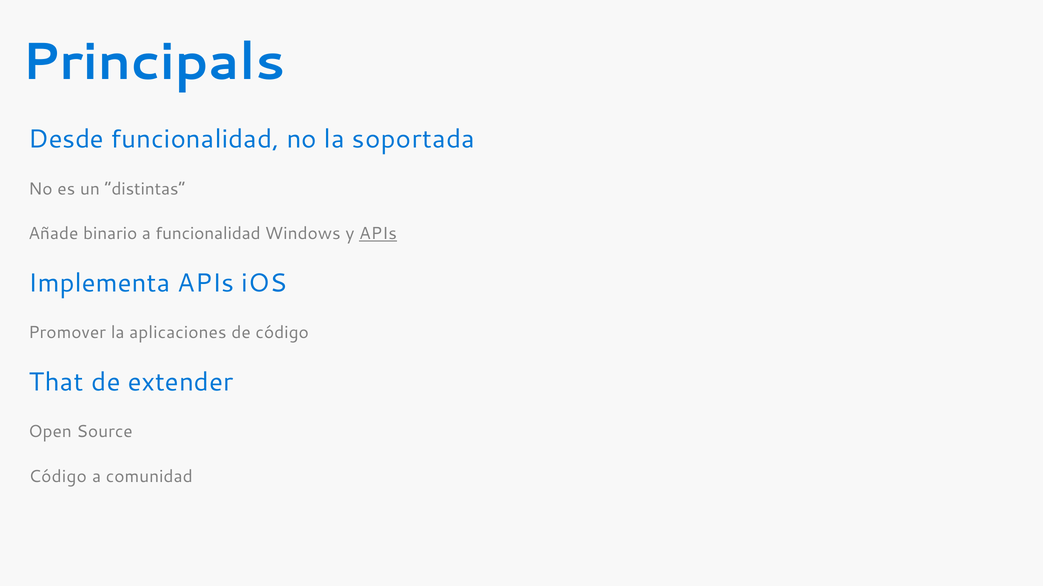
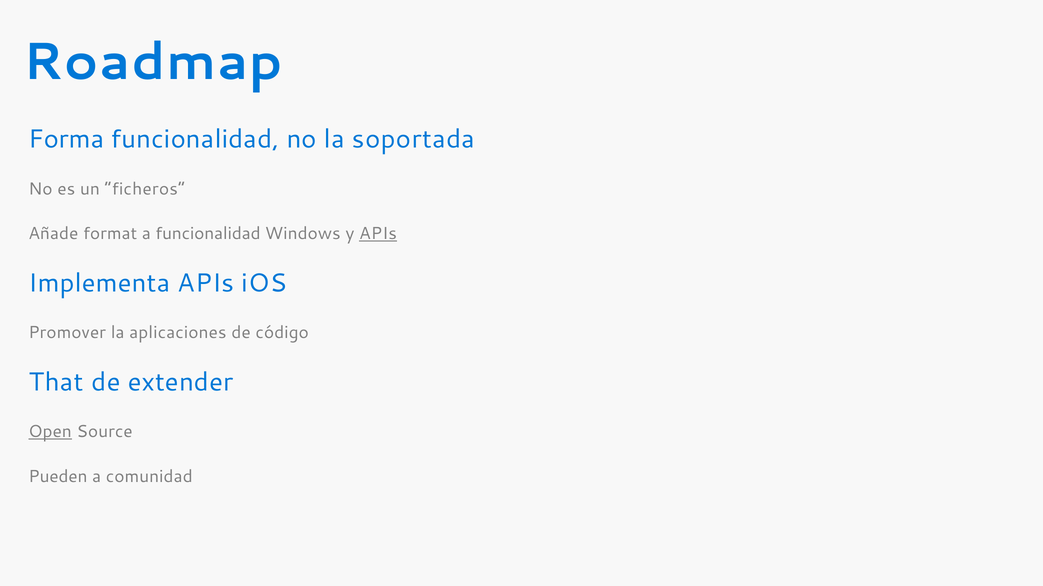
Principals: Principals -> Roadmap
Desde: Desde -> Forma
distintas: distintas -> ficheros
binario: binario -> format
Open underline: none -> present
Código at (58, 477): Código -> Pueden
